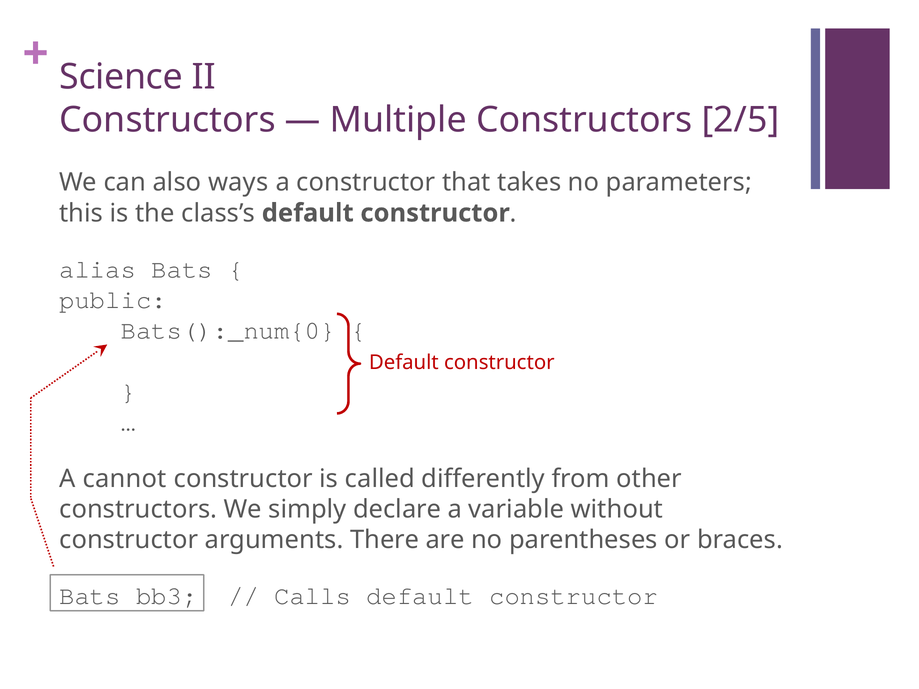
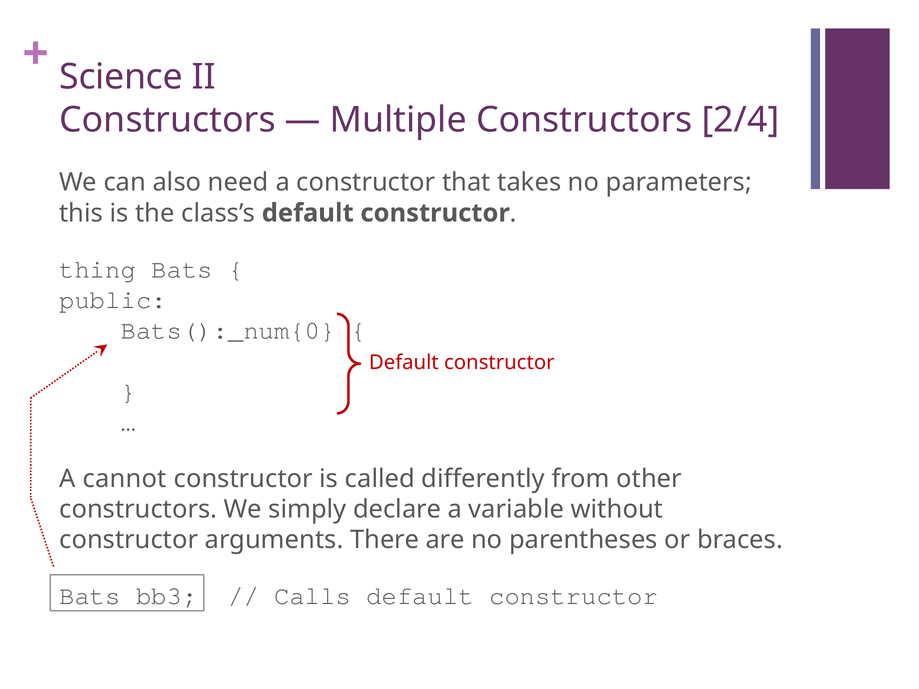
2/5: 2/5 -> 2/4
ways: ways -> need
alias: alias -> thing
